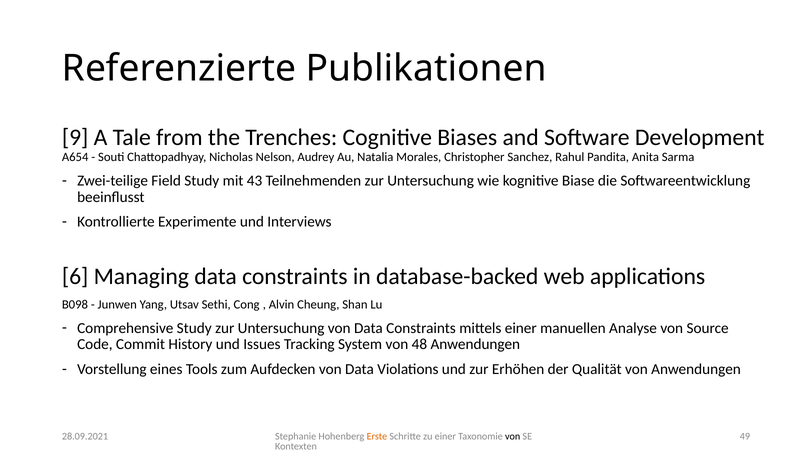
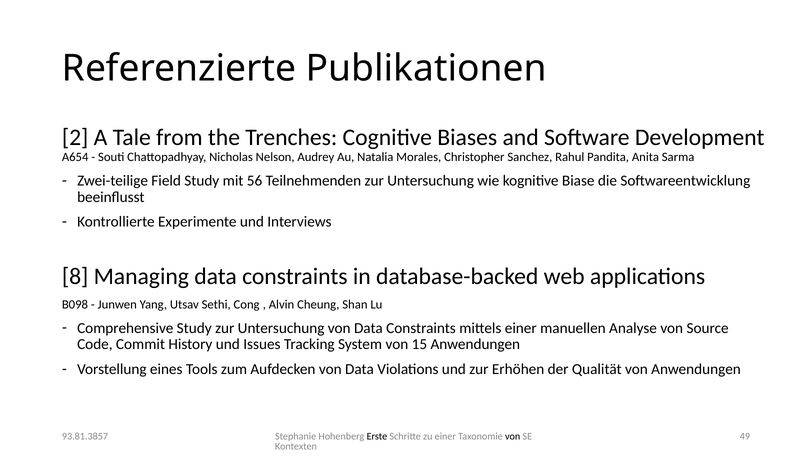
9: 9 -> 2
43: 43 -> 56
6: 6 -> 8
48: 48 -> 15
Erste colour: orange -> black
28.09.2021: 28.09.2021 -> 93.81.3857
